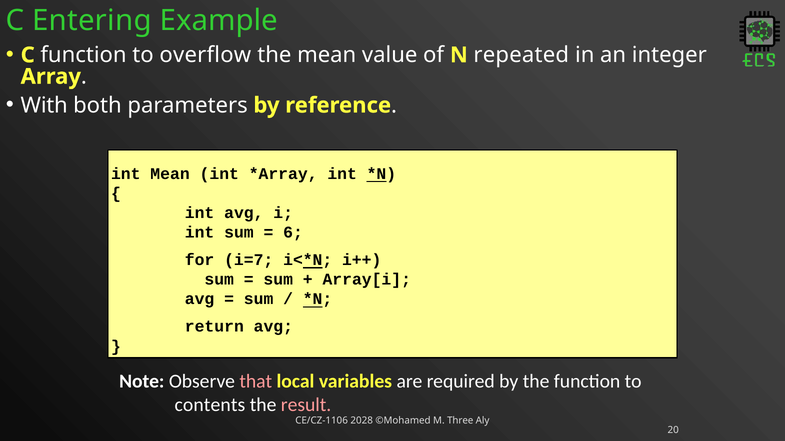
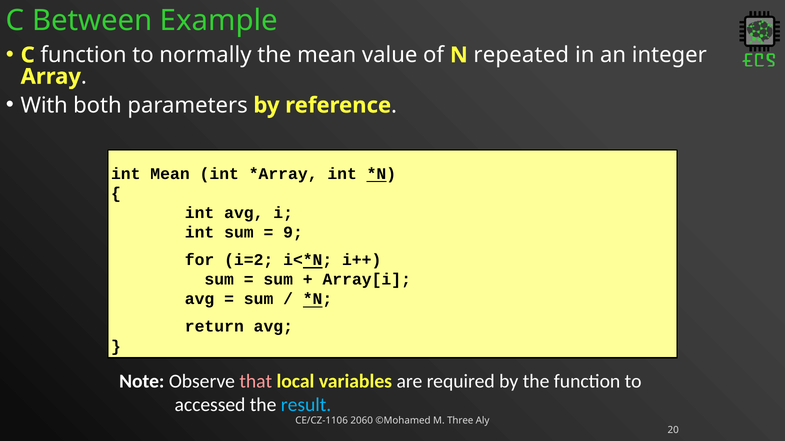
Entering: Entering -> Between
overflow: overflow -> normally
6: 6 -> 9
i=7: i=7 -> i=2
contents: contents -> accessed
result colour: pink -> light blue
2028: 2028 -> 2060
